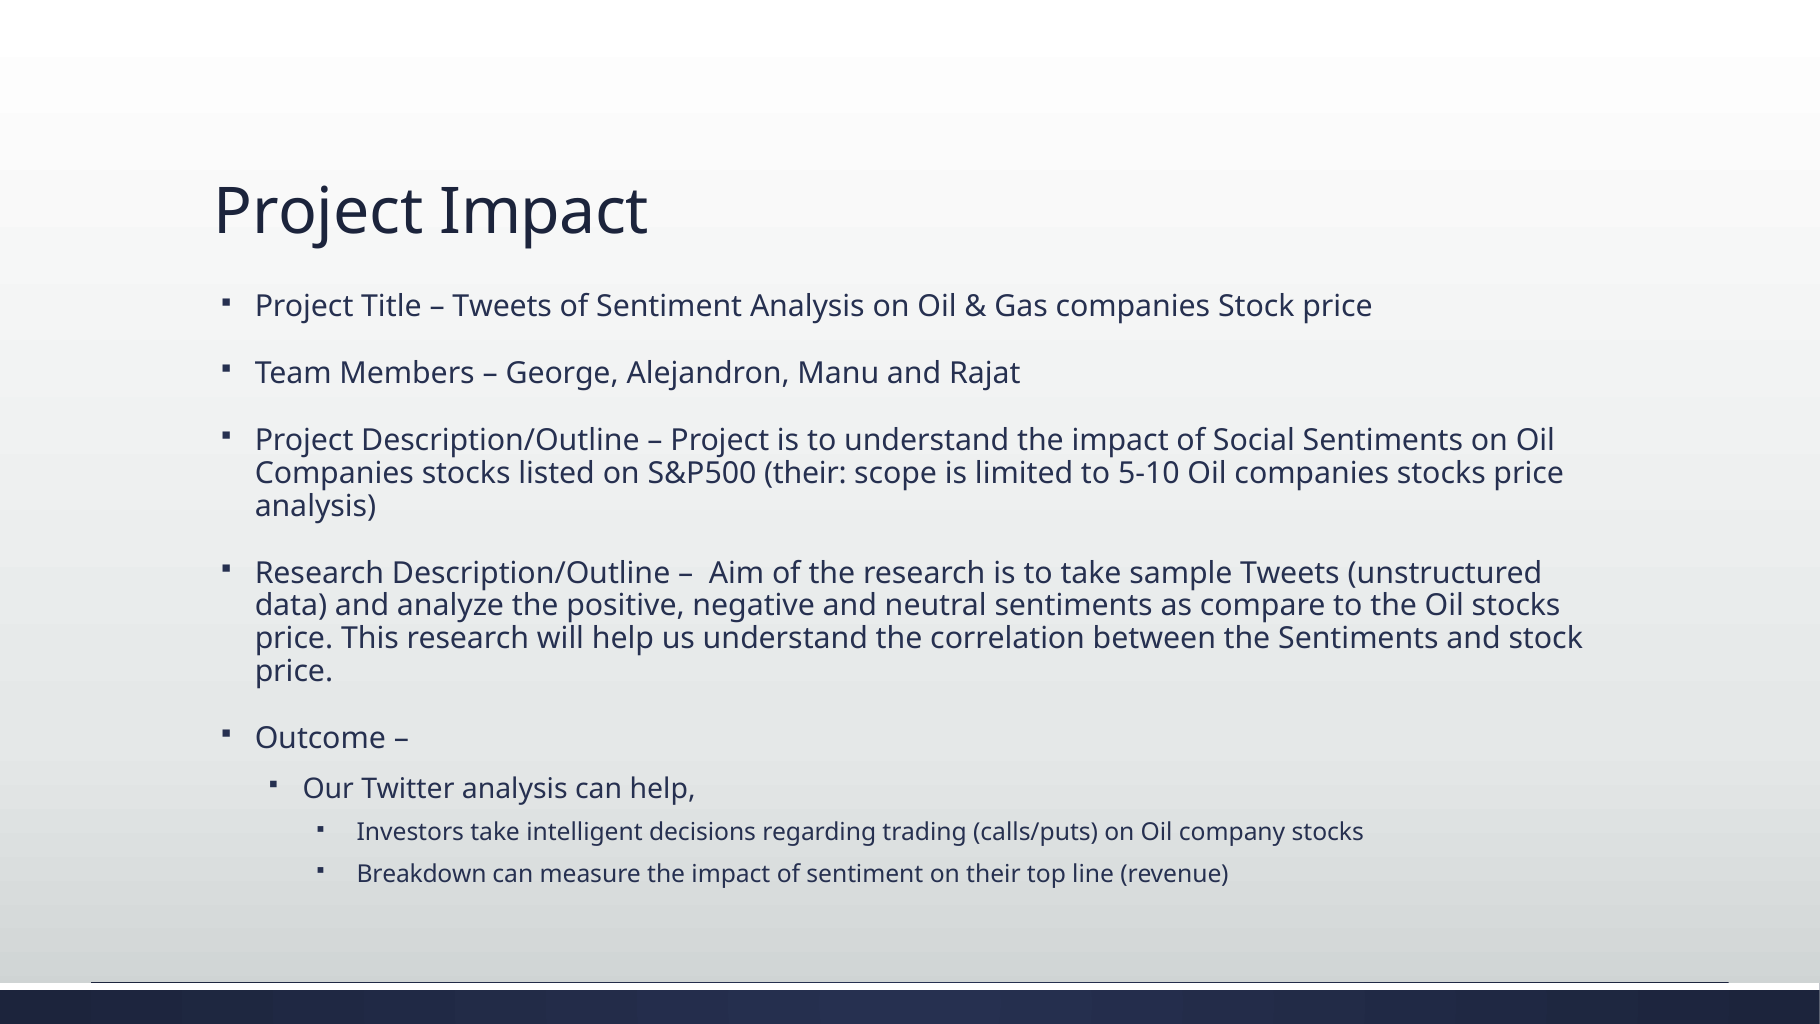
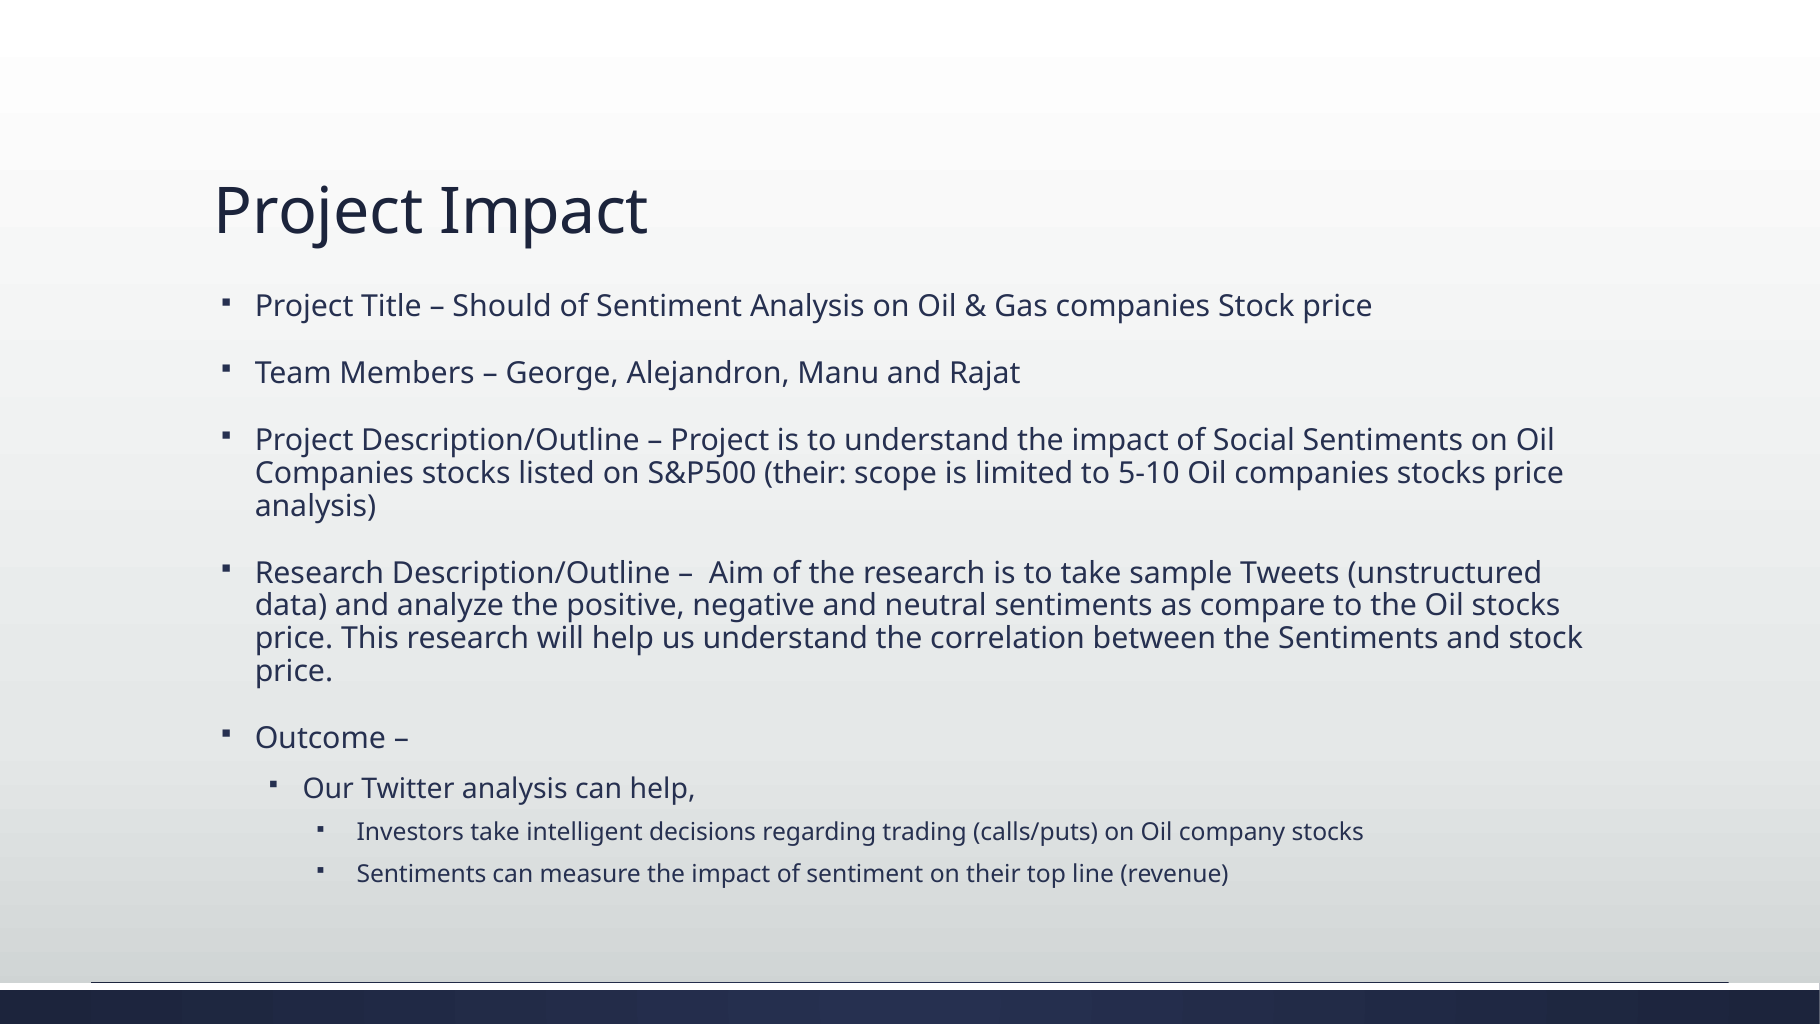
Tweets at (502, 307): Tweets -> Should
Breakdown at (422, 874): Breakdown -> Sentiments
